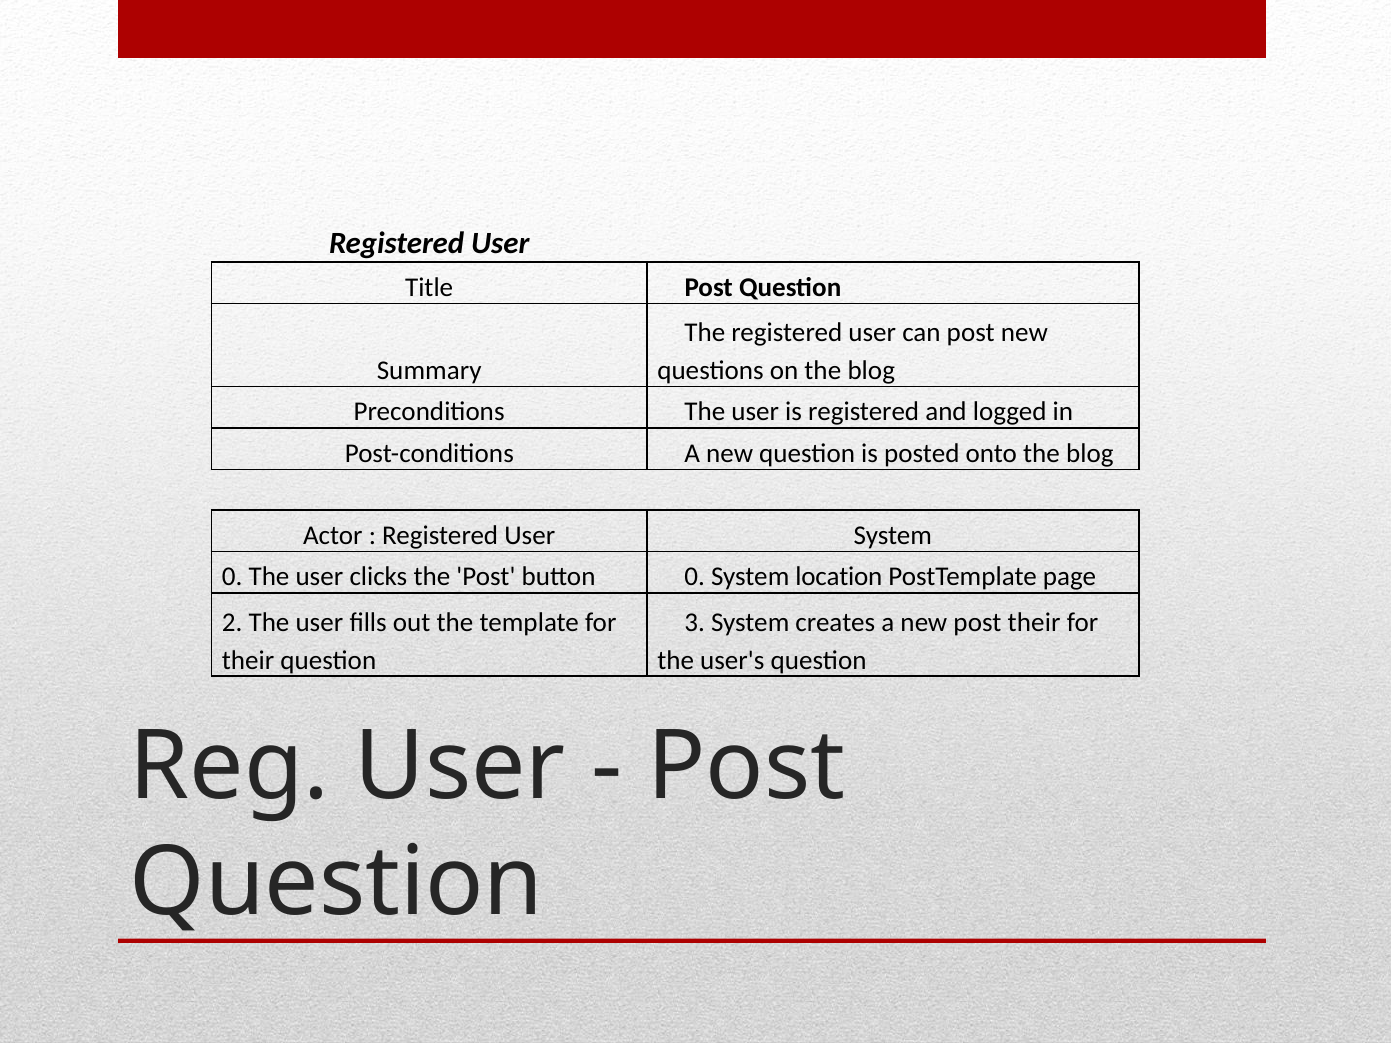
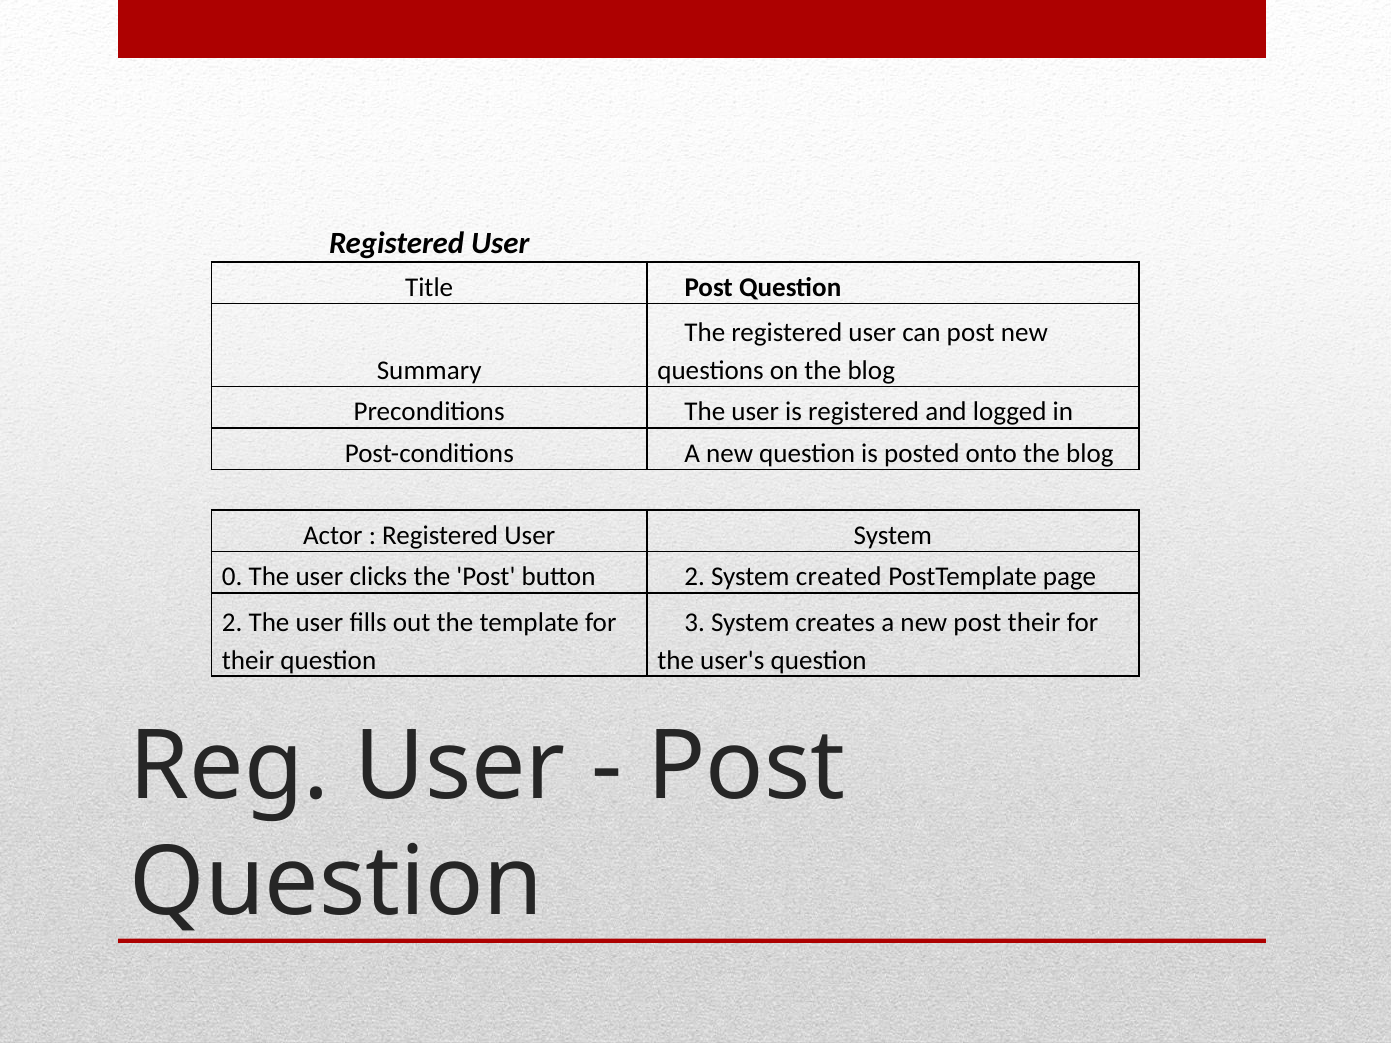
button 0: 0 -> 2
location: location -> created
